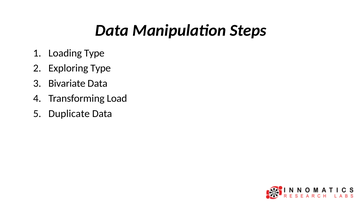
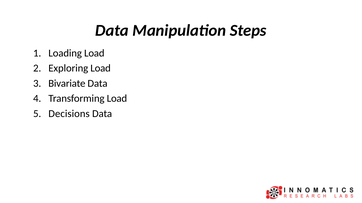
Loading Type: Type -> Load
Exploring Type: Type -> Load
Duplicate: Duplicate -> Decisions
